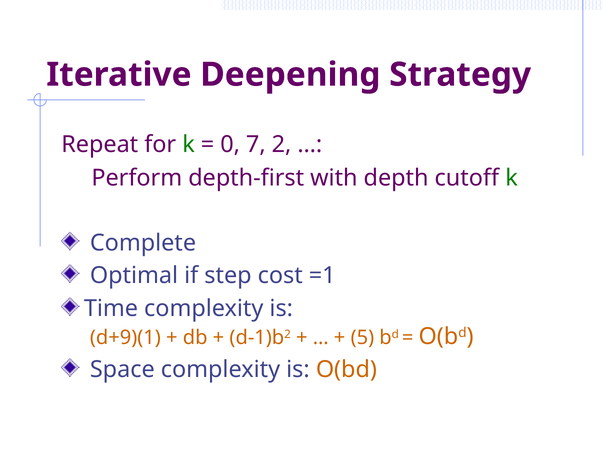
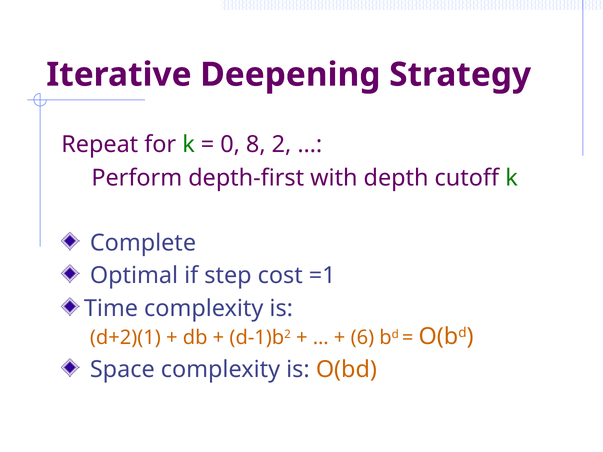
7: 7 -> 8
d+9)(1: d+9)(1 -> d+2)(1
5: 5 -> 6
